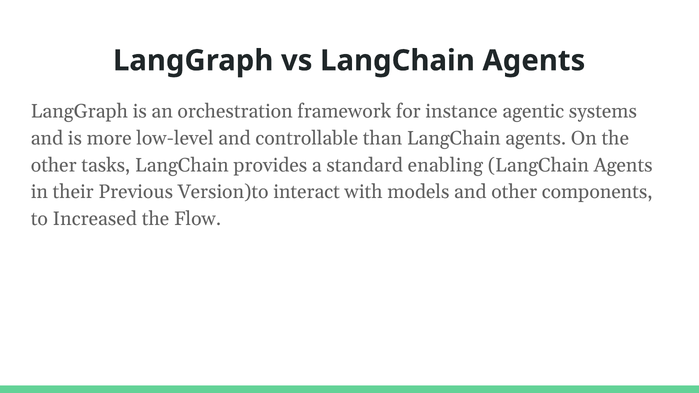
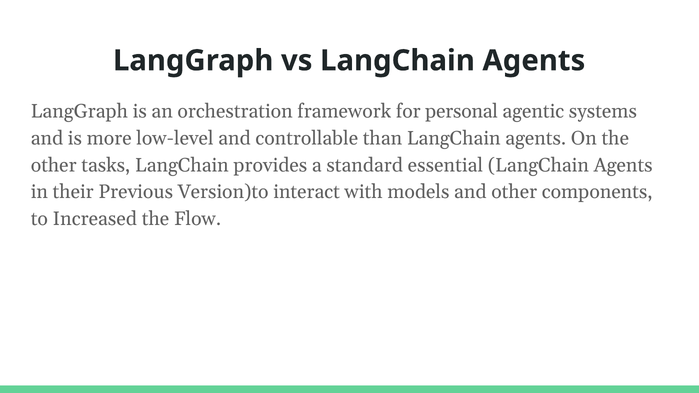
instance: instance -> personal
enabling: enabling -> essential
